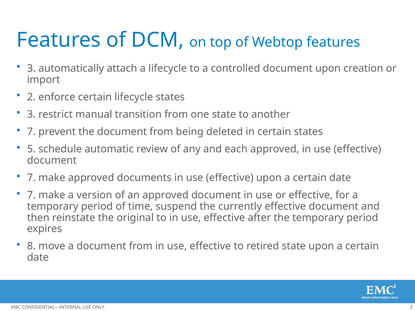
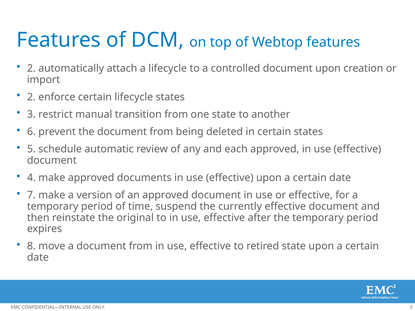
3 at (31, 68): 3 -> 2
7 at (31, 132): 7 -> 6
7 at (31, 178): 7 -> 4
